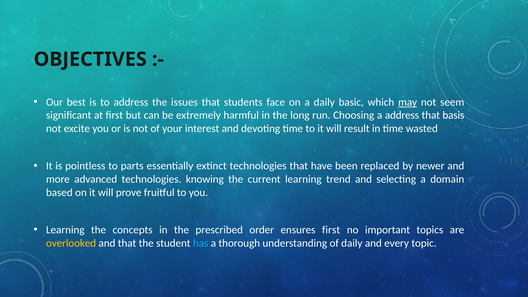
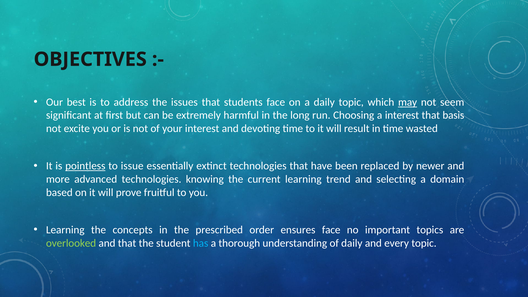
daily basic: basic -> topic
a address: address -> interest
pointless underline: none -> present
parts: parts -> issue
ensures first: first -> face
overlooked colour: yellow -> light green
